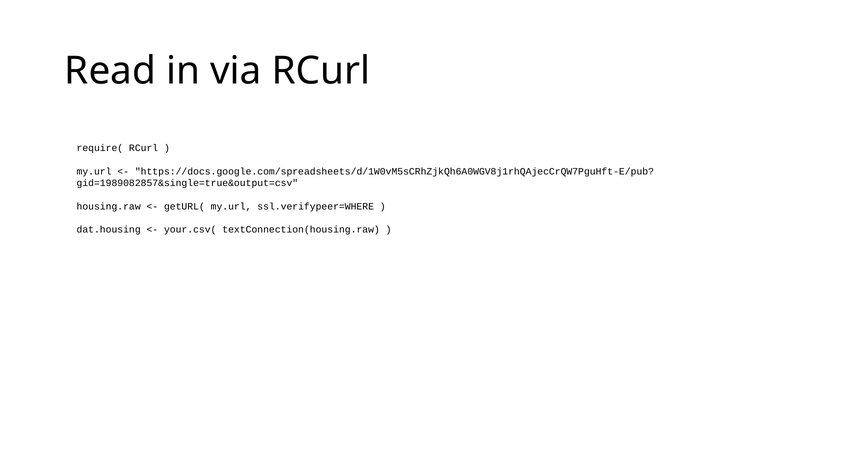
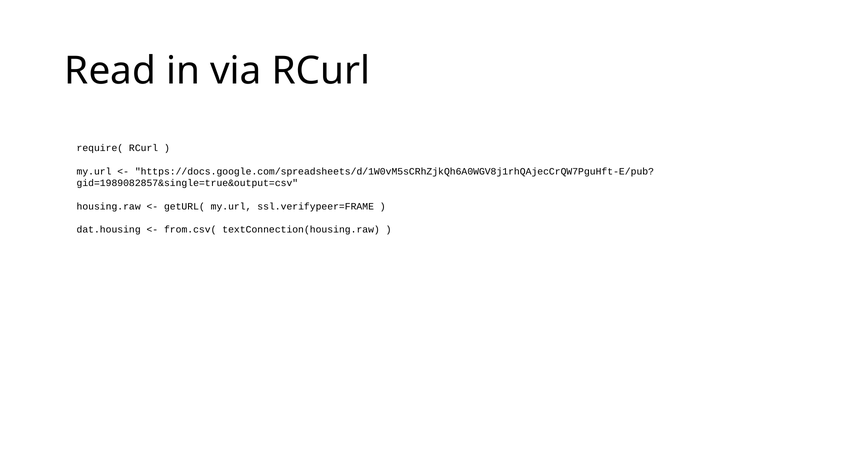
ssl.verifypeer=WHERE: ssl.verifypeer=WHERE -> ssl.verifypeer=FRAME
your.csv(: your.csv( -> from.csv(
